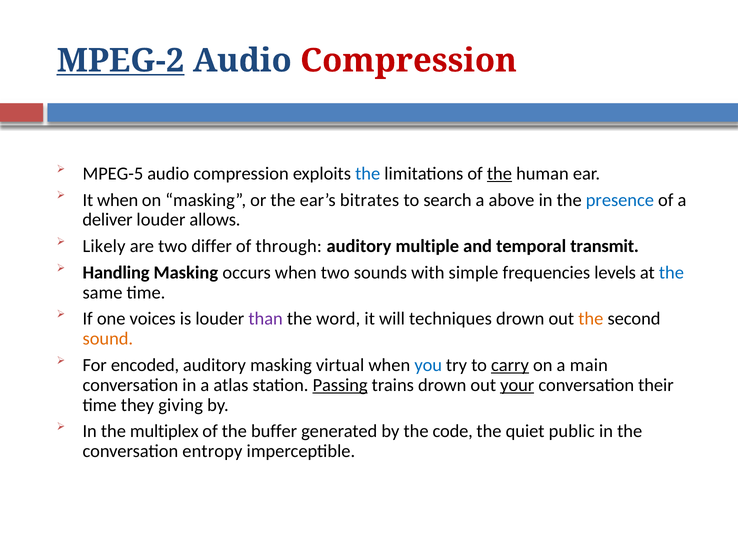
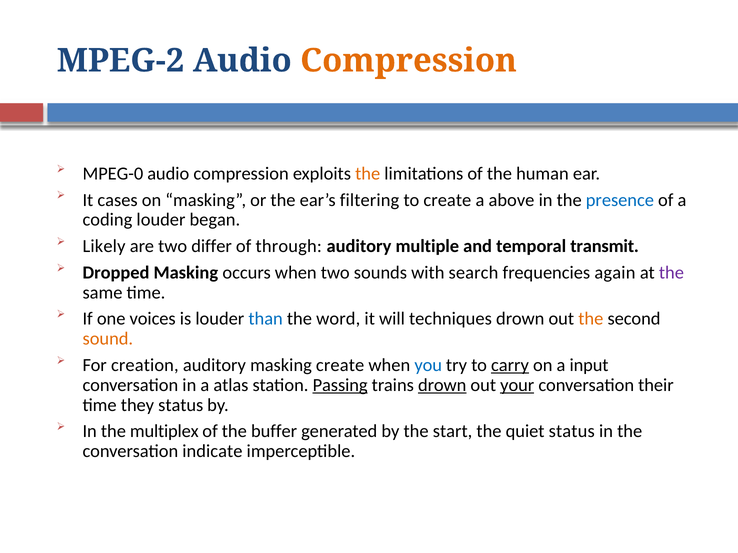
MPEG-2 underline: present -> none
Compression at (409, 61) colour: red -> orange
MPEG-5: MPEG-5 -> MPEG-0
the at (368, 174) colour: blue -> orange
the at (499, 174) underline: present -> none
It when: when -> cases
bitrates: bitrates -> filtering
to search: search -> create
deliver: deliver -> coding
allows: allows -> began
Handling: Handling -> Dropped
simple: simple -> search
levels: levels -> again
the at (671, 273) colour: blue -> purple
than colour: purple -> blue
encoded: encoded -> creation
masking virtual: virtual -> create
main: main -> input
drown at (442, 385) underline: none -> present
they giving: giving -> status
code: code -> start
quiet public: public -> status
entropy: entropy -> indicate
